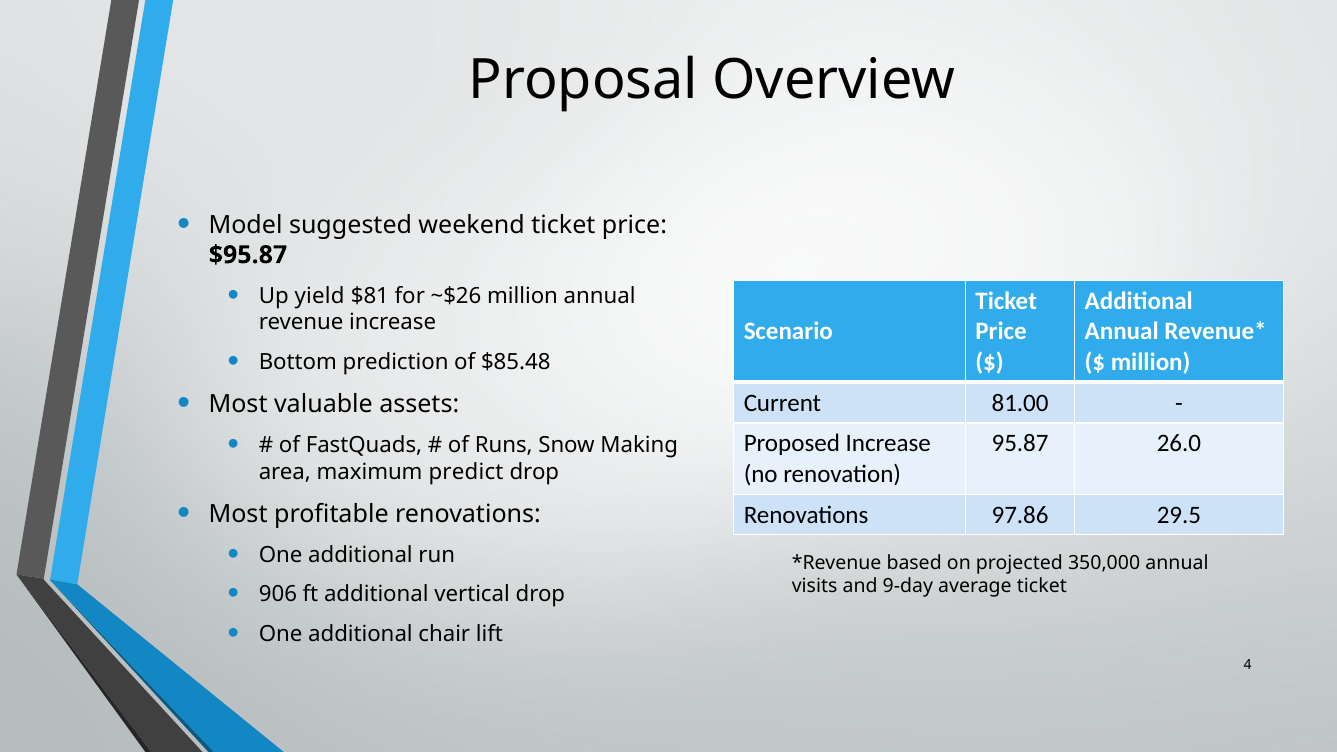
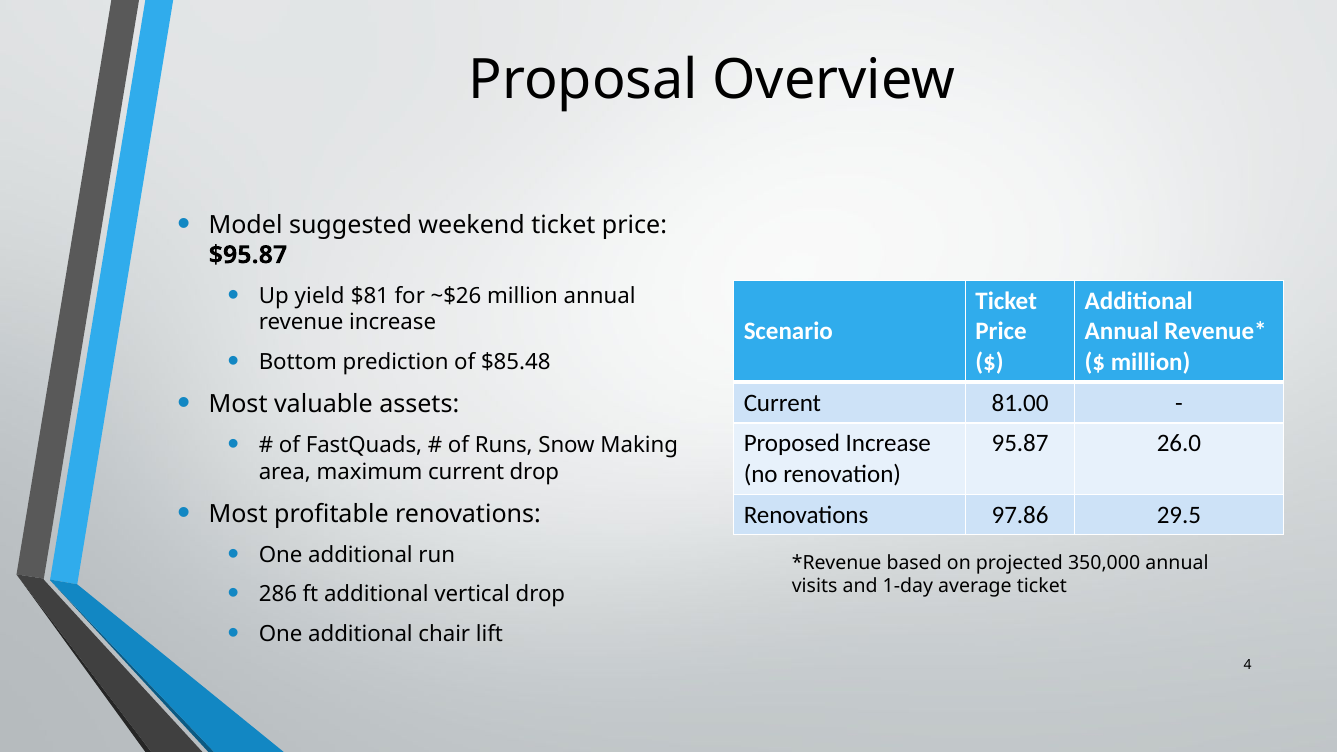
maximum predict: predict -> current
906: 906 -> 286
9-day: 9-day -> 1-day
